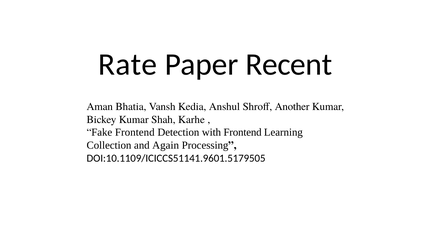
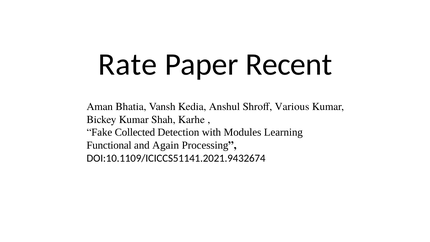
Another: Another -> Various
Fake Frontend: Frontend -> Collected
with Frontend: Frontend -> Modules
Collection: Collection -> Functional
DOI:10.1109/ICICCS51141.9601.5179505: DOI:10.1109/ICICCS51141.9601.5179505 -> DOI:10.1109/ICICCS51141.2021.9432674
